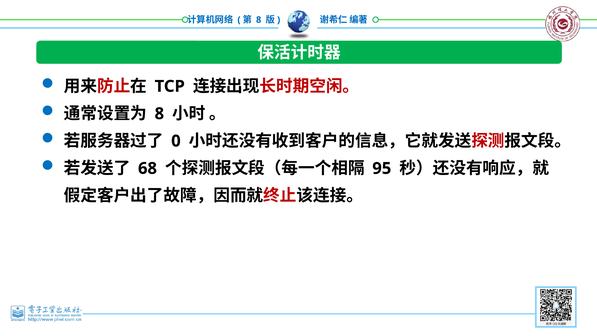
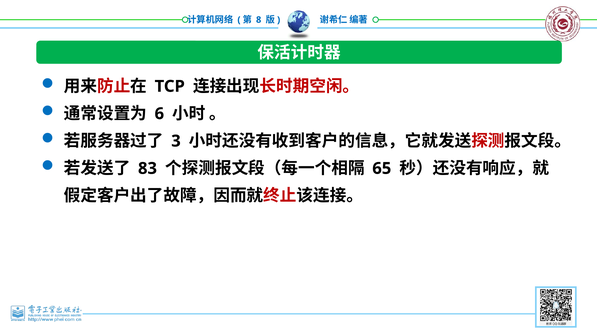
8 at (159, 114): 8 -> 6
0: 0 -> 3
68: 68 -> 83
95: 95 -> 65
